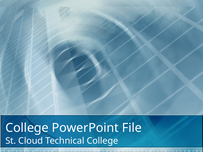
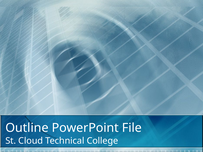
College at (27, 128): College -> Outline
